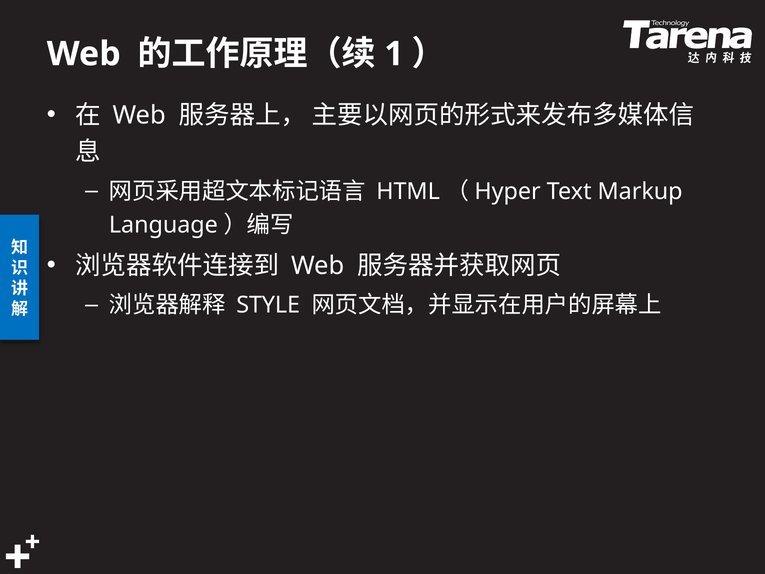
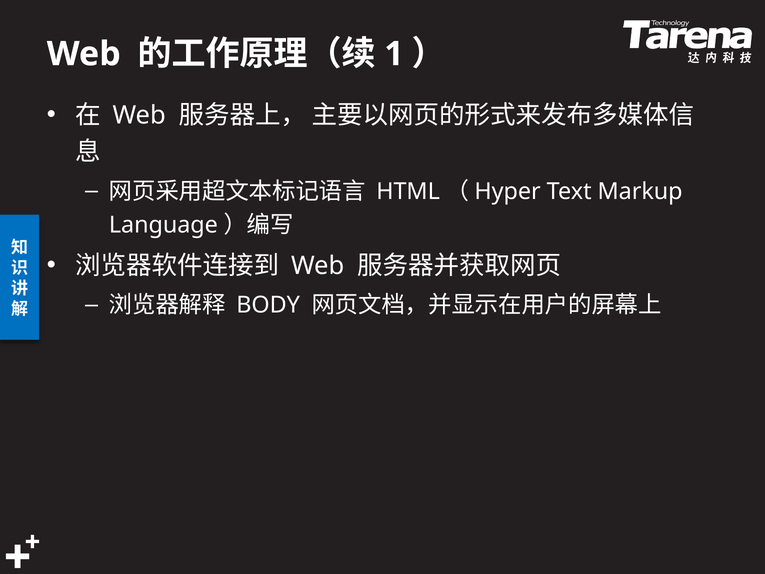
STYLE: STYLE -> BODY
